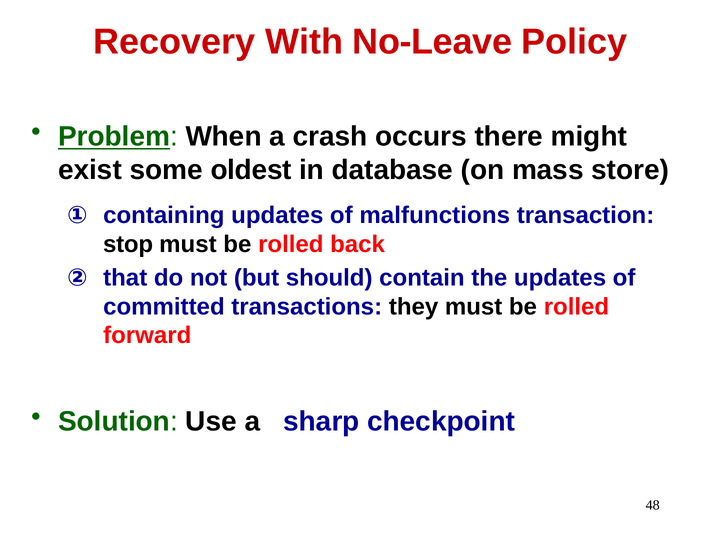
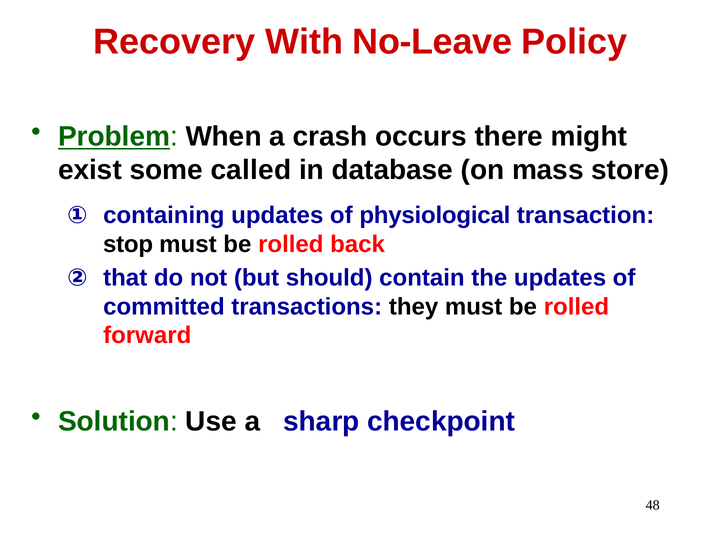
oldest: oldest -> called
malfunctions: malfunctions -> physiological
